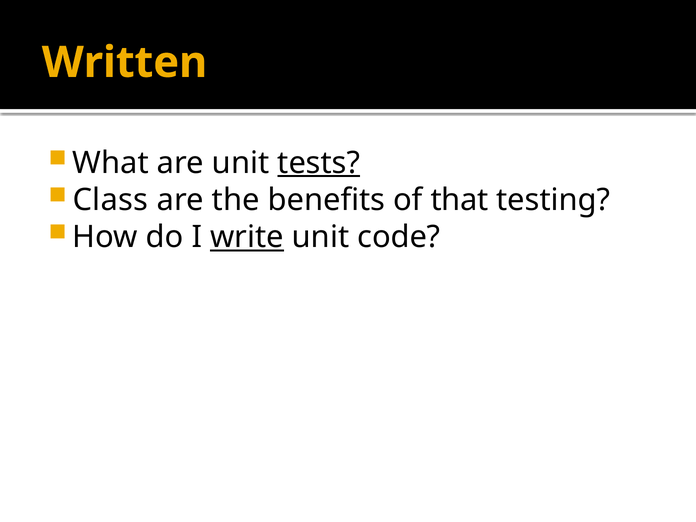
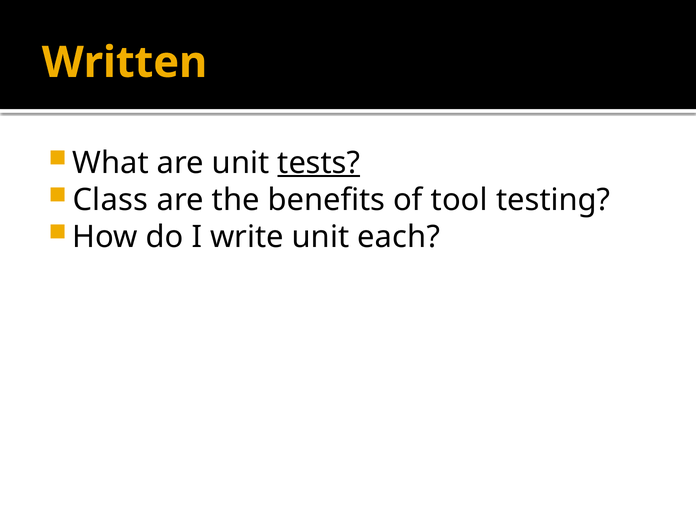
that: that -> tool
write underline: present -> none
code: code -> each
